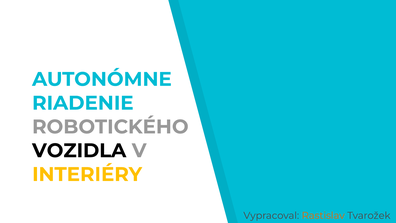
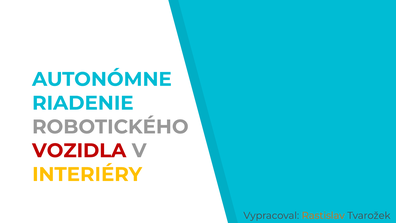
VOZIDLA colour: black -> red
